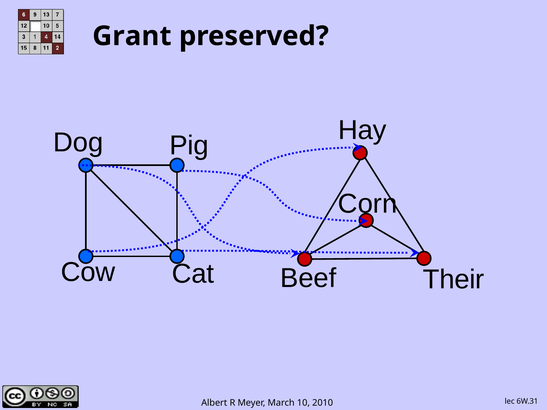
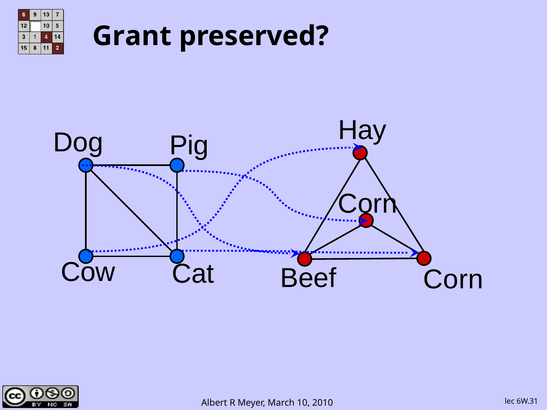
Beef Their: Their -> Corn
